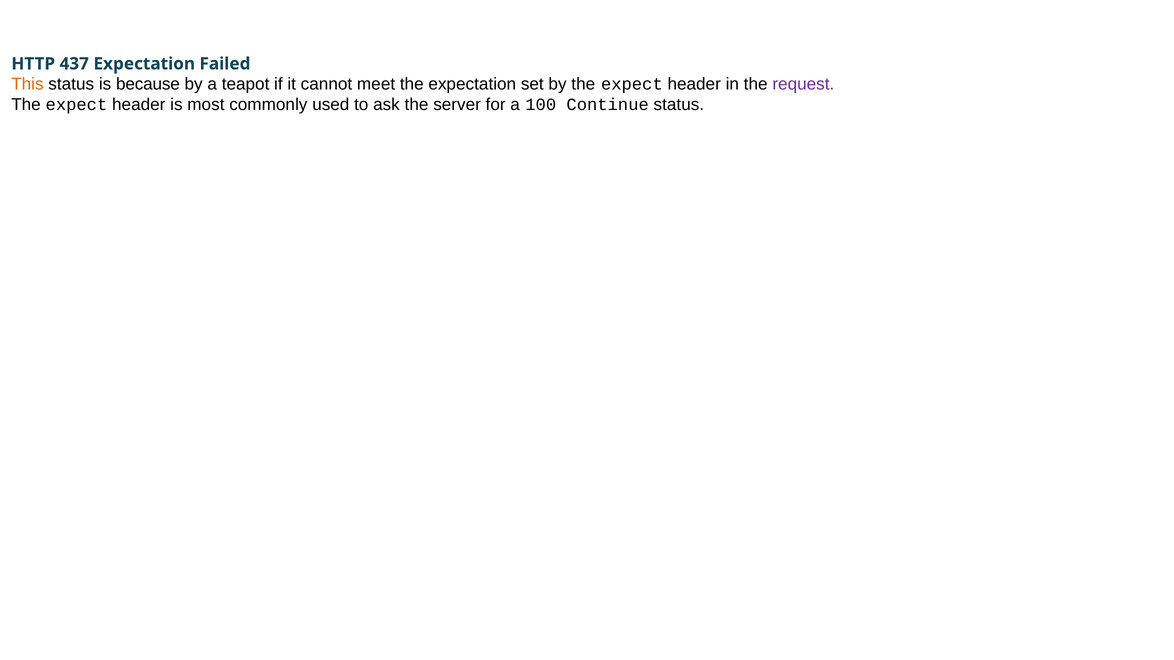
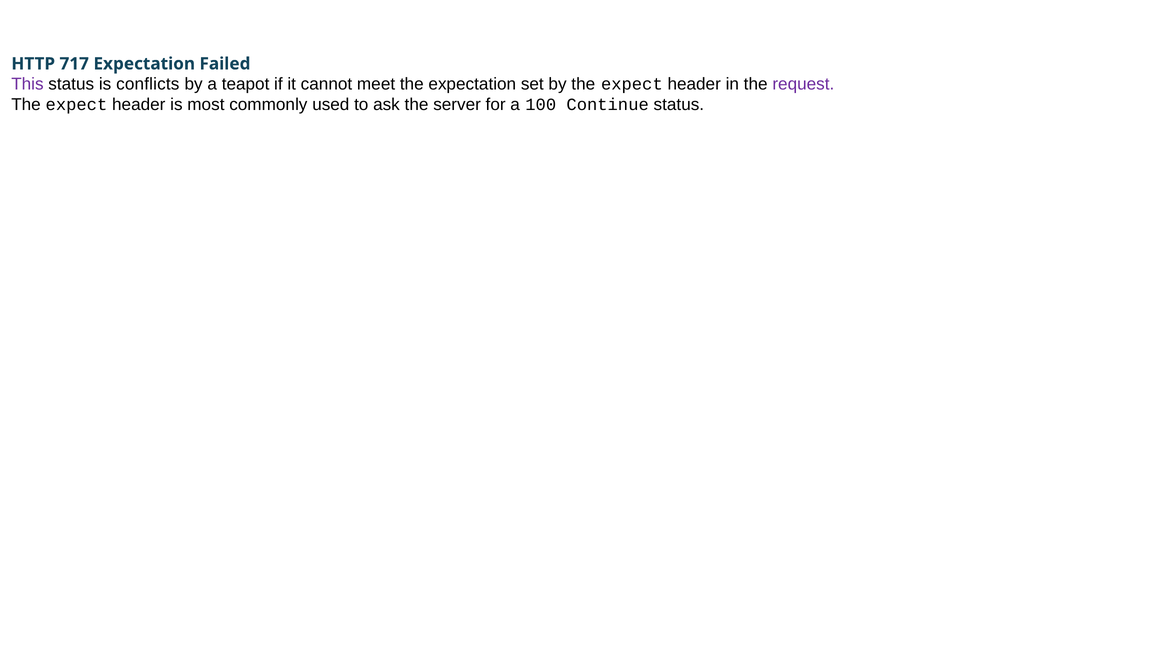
437: 437 -> 717
This colour: orange -> purple
because: because -> conflicts
